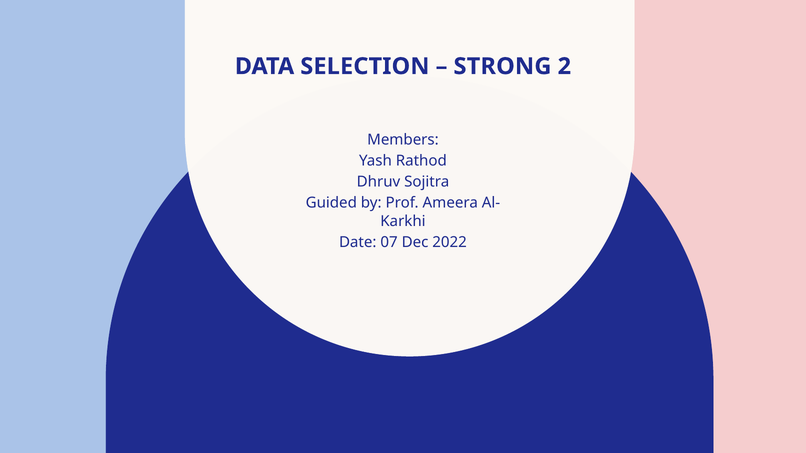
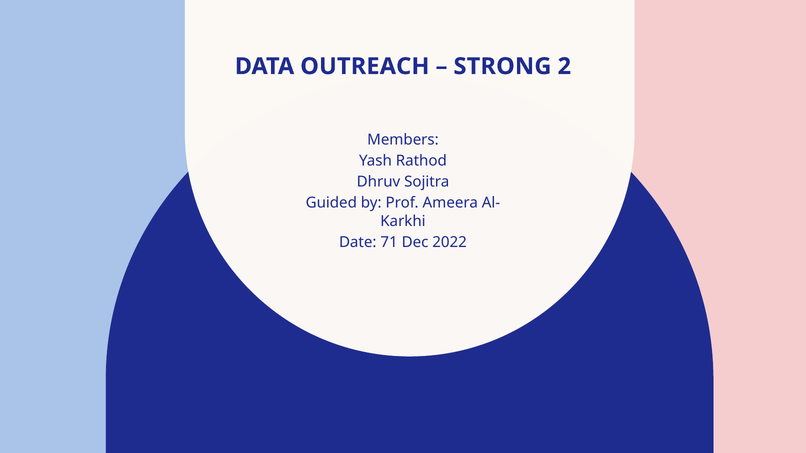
SELECTION: SELECTION -> OUTREACH
07: 07 -> 71
